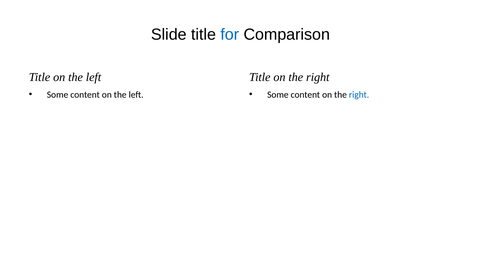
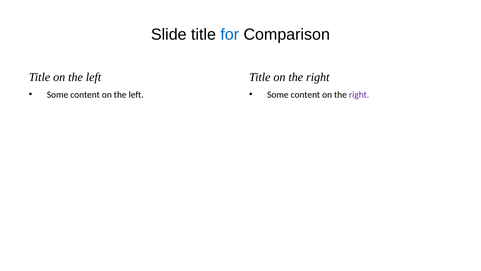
right at (359, 94) colour: blue -> purple
